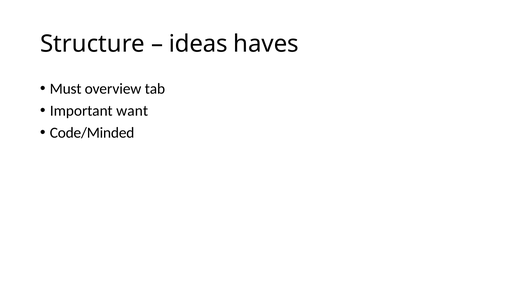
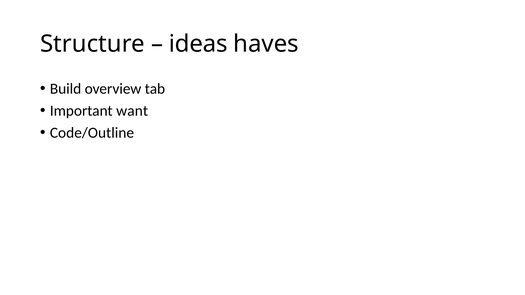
Must: Must -> Build
Code/Minded: Code/Minded -> Code/Outline
